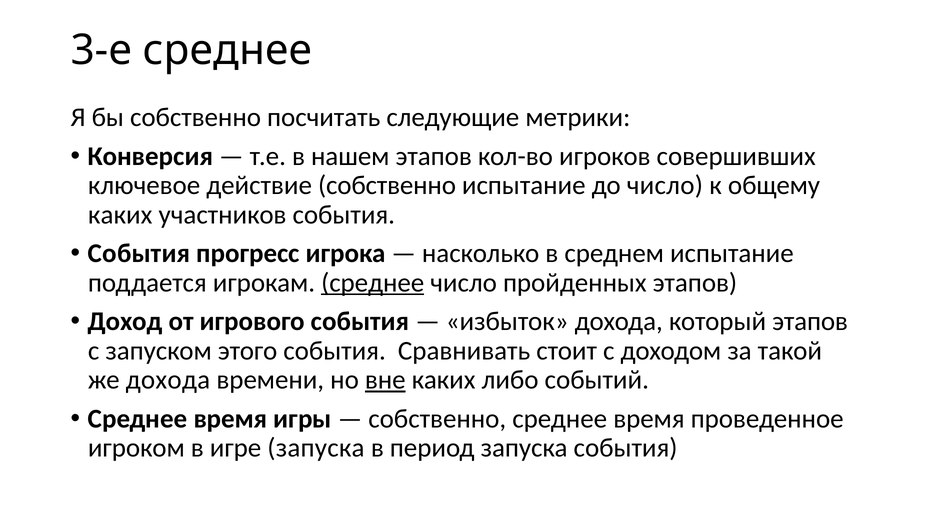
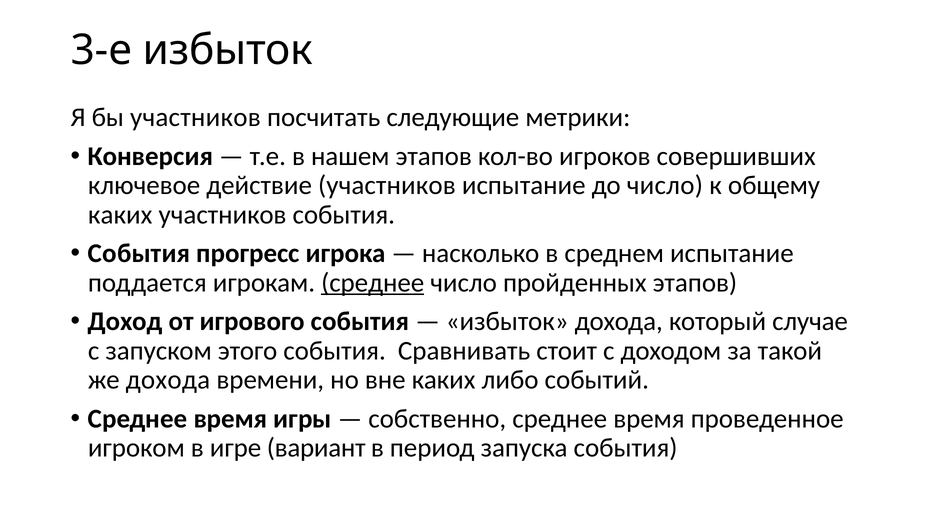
3-е среднее: среднее -> избыток
бы собственно: собственно -> участников
действие собственно: собственно -> участников
который этапов: этапов -> случае
вне underline: present -> none
игре запуска: запуска -> вариант
